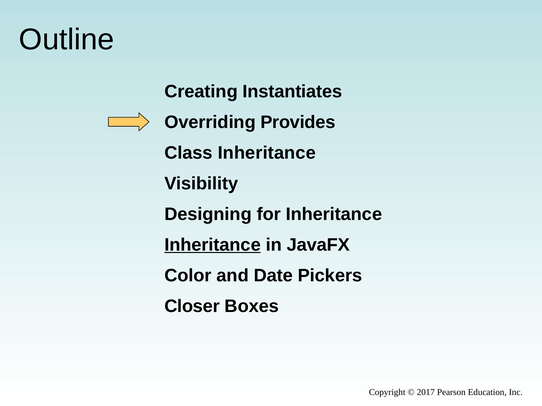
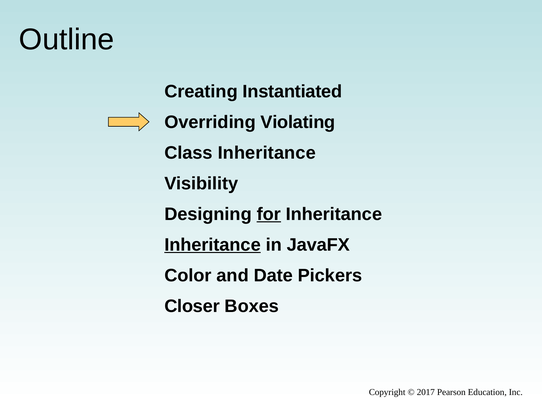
Instantiates: Instantiates -> Instantiated
Provides: Provides -> Violating
for underline: none -> present
